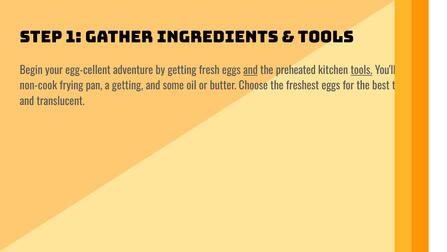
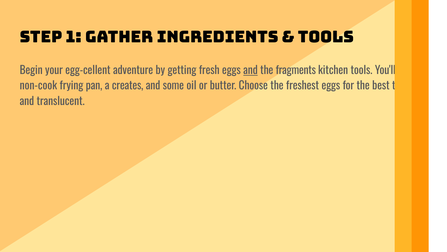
preheated: preheated -> fragments
tools at (361, 70) underline: present -> none
a getting: getting -> creates
